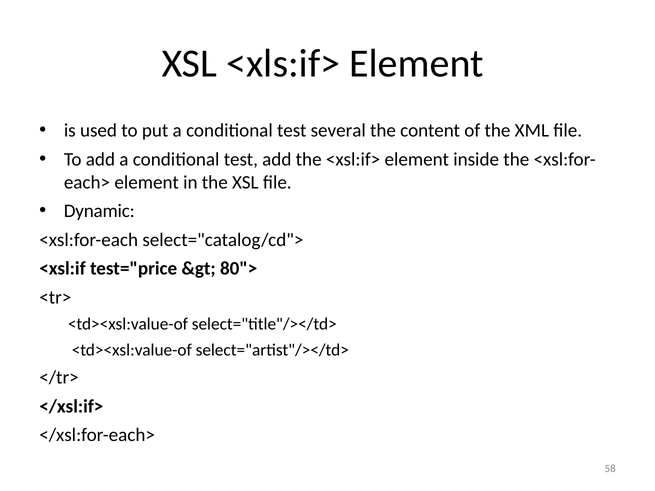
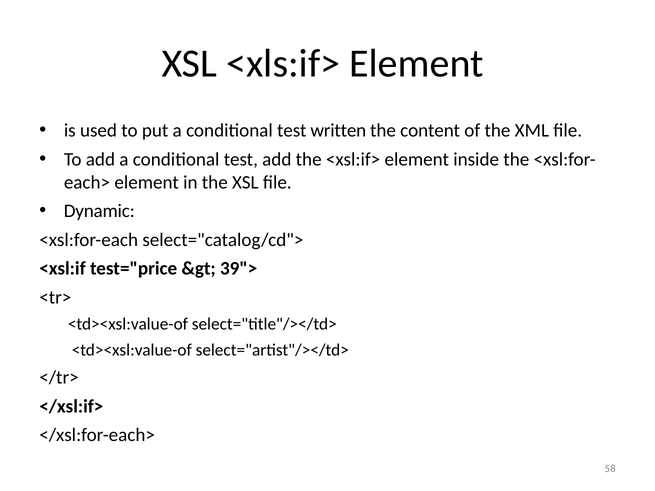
several: several -> written
80">: 80"> -> 39">
